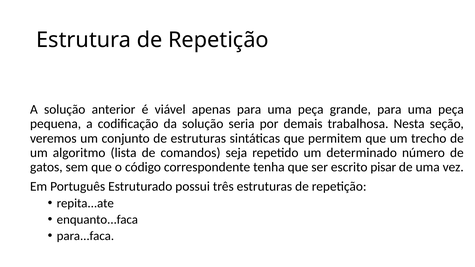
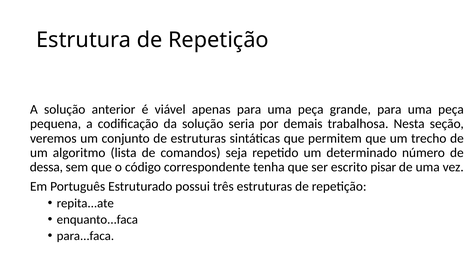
gatos: gatos -> dessa
